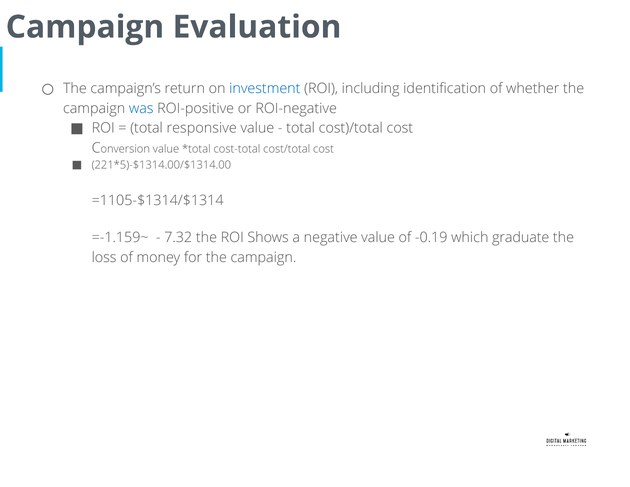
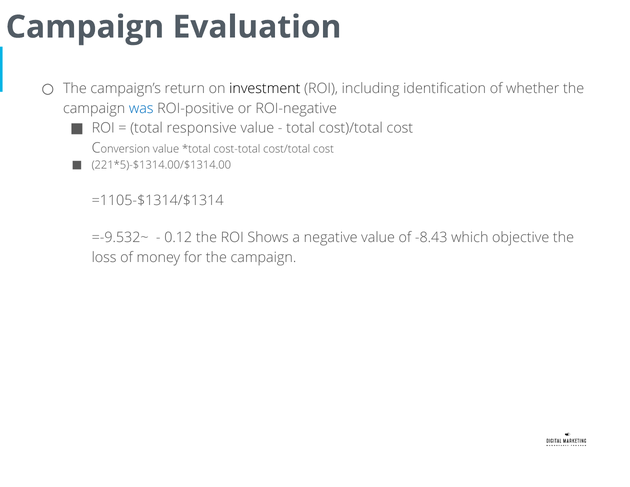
investment colour: blue -> black
=-1.159~: =-1.159~ -> =-9.532~
7.32: 7.32 -> 0.12
-0.19: -0.19 -> -8.43
graduate: graduate -> objective
